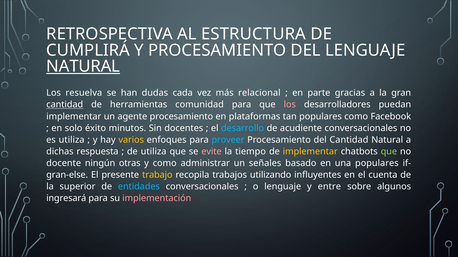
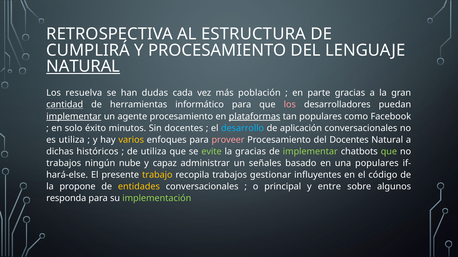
relacional: relacional -> población
comunidad: comunidad -> informático
implementar at (74, 117) underline: none -> present
plataformas underline: none -> present
acudiente: acudiente -> aplicación
proveer colour: light blue -> pink
del Cantidad: Cantidad -> Docentes
respuesta: respuesta -> históricos
evite colour: pink -> light green
la tiempo: tiempo -> gracias
implementar at (310, 152) colour: yellow -> light green
docente at (64, 164): docente -> trabajos
otras: otras -> nube
y como: como -> capaz
gran-else: gran-else -> hará-else
utilizando: utilizando -> gestionar
cuenta: cuenta -> código
superior: superior -> propone
entidades colour: light blue -> yellow
o lenguaje: lenguaje -> principal
ingresará: ingresará -> responda
implementación colour: pink -> light green
